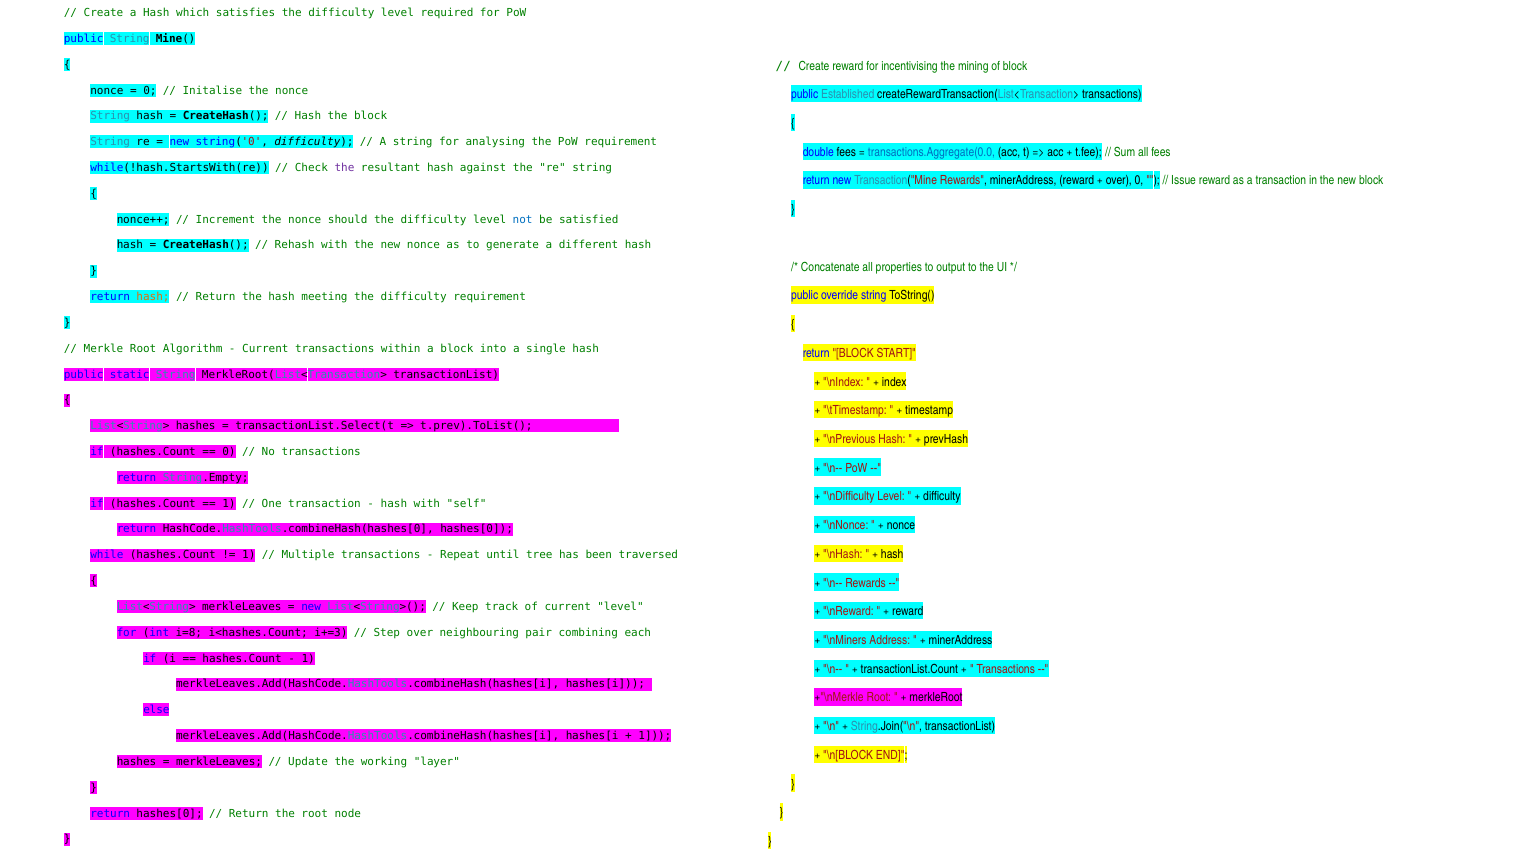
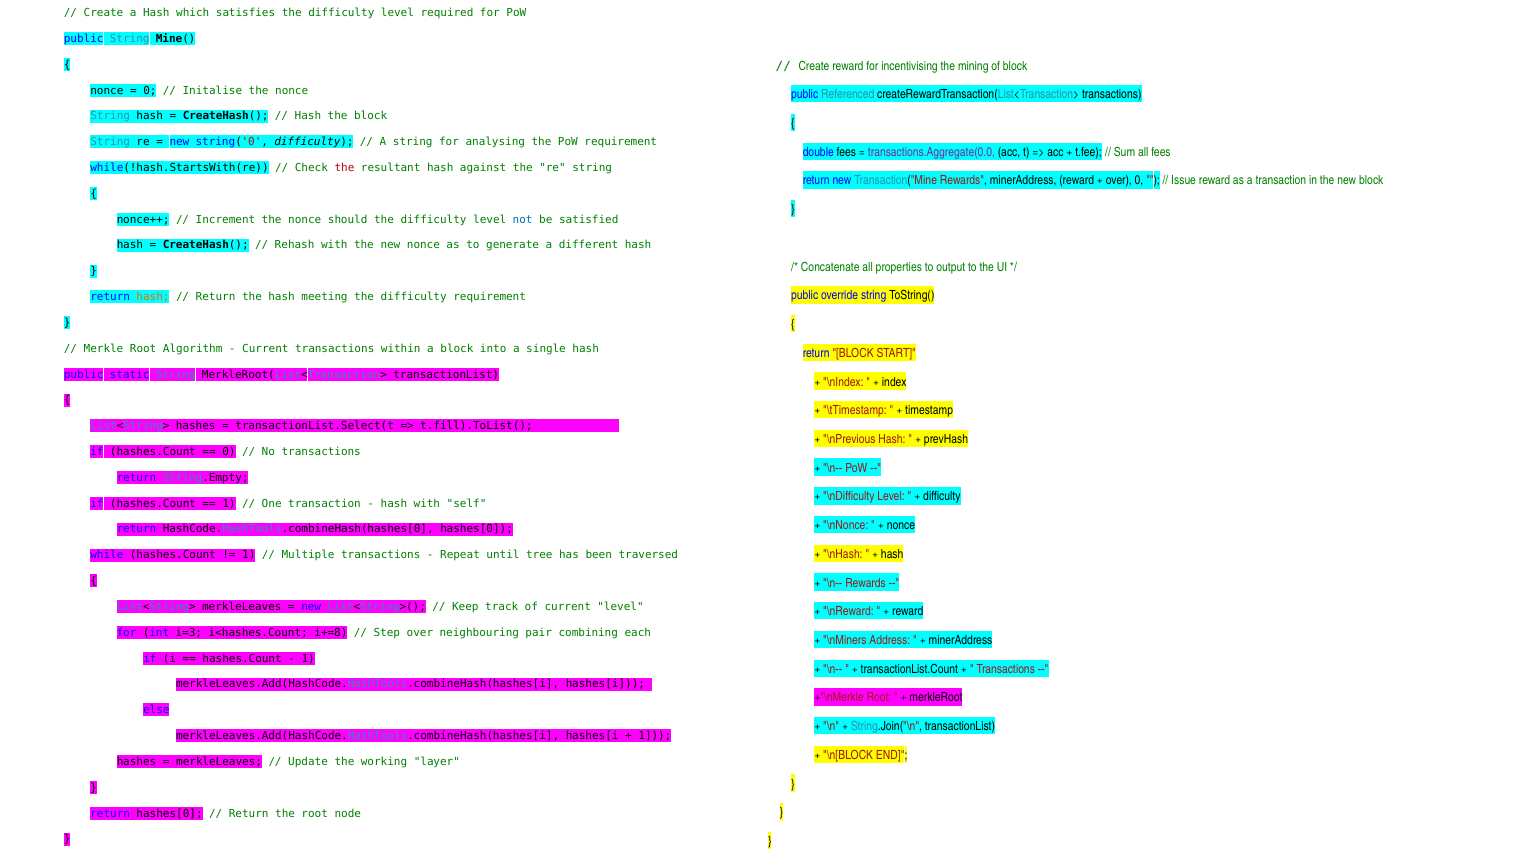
Established: Established -> Referenced
transactions.Aggregate(0.0 colour: blue -> purple
the at (345, 168) colour: purple -> red
t.prev).ToList(: t.prev).ToList( -> t.fill).ToList(
i=8: i=8 -> i=3
i+=3: i+=3 -> i+=8
